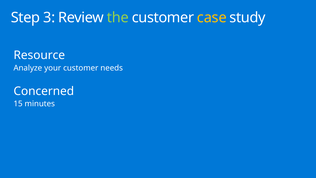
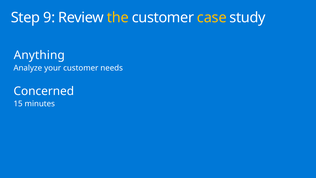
3: 3 -> 9
the colour: light green -> yellow
Resource: Resource -> Anything
